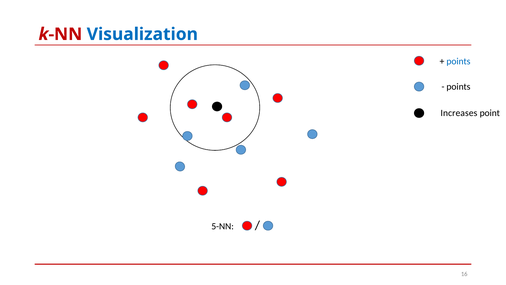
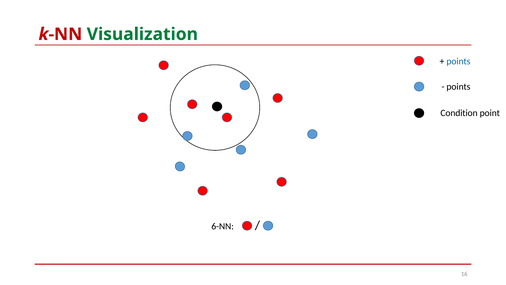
Visualization colour: blue -> green
Increases: Increases -> Condition
5-NN: 5-NN -> 6-NN
